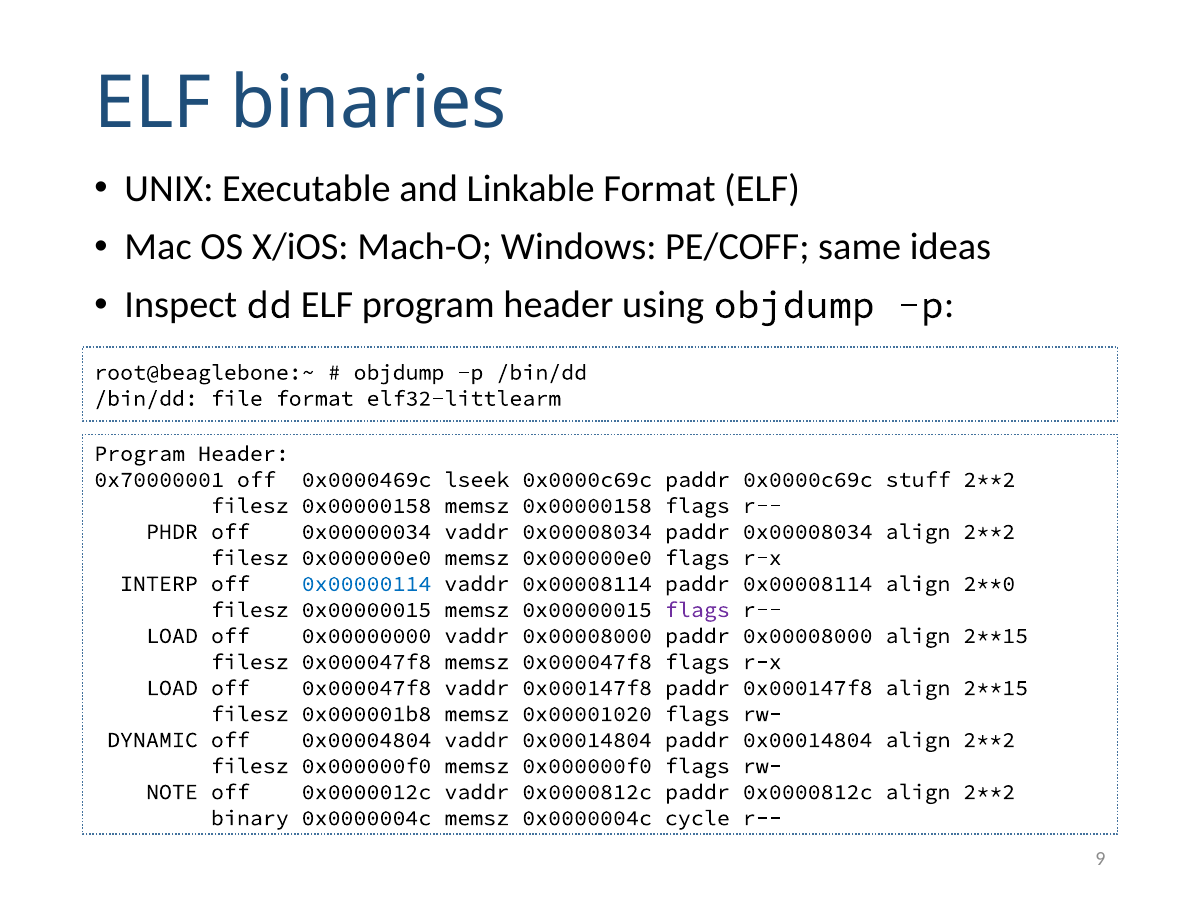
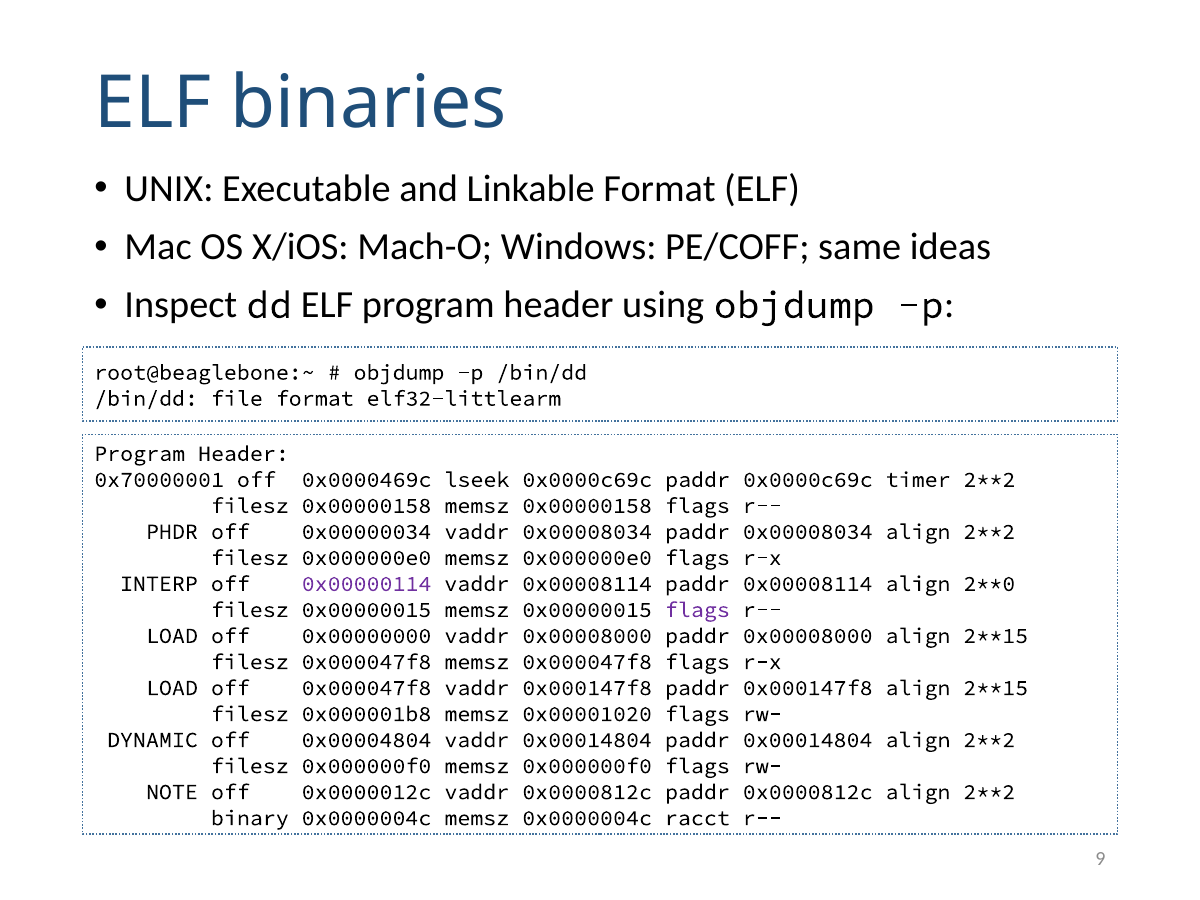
stuff: stuff -> timer
0x00000114 colour: blue -> purple
cycle: cycle -> racct
